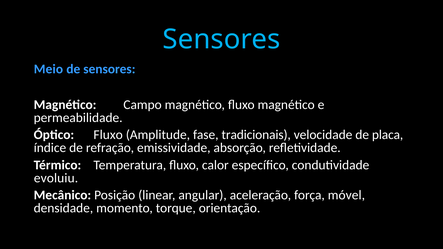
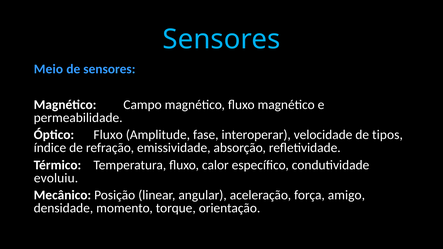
tradicionais: tradicionais -> interoperar
placa: placa -> tipos
móvel: móvel -> amigo
